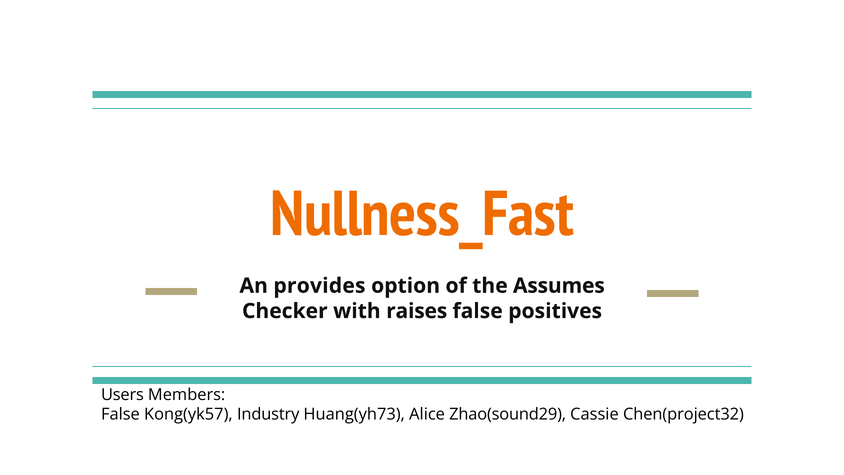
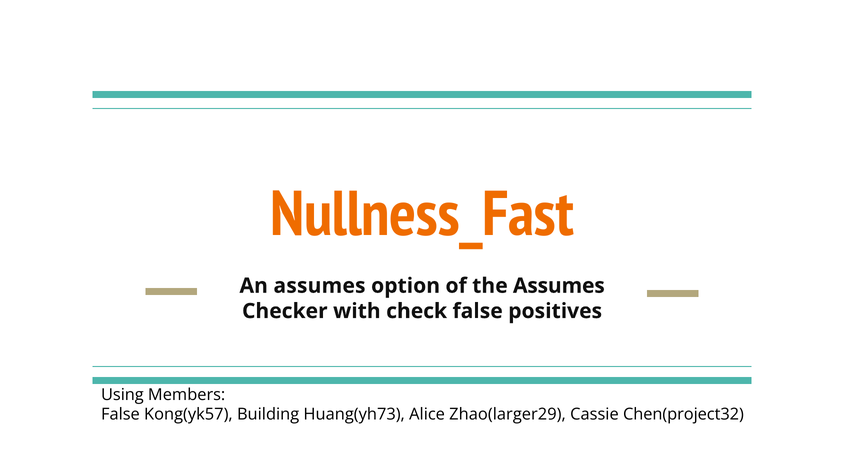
An provides: provides -> assumes
raises: raises -> check
Users: Users -> Using
Industry: Industry -> Building
Zhao(sound29: Zhao(sound29 -> Zhao(larger29
